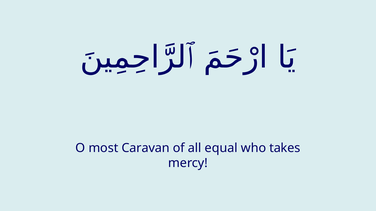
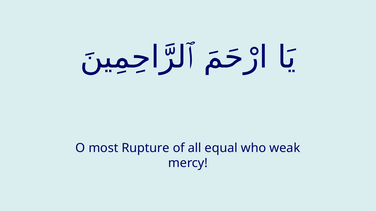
Caravan: Caravan -> Rupture
takes: takes -> weak
